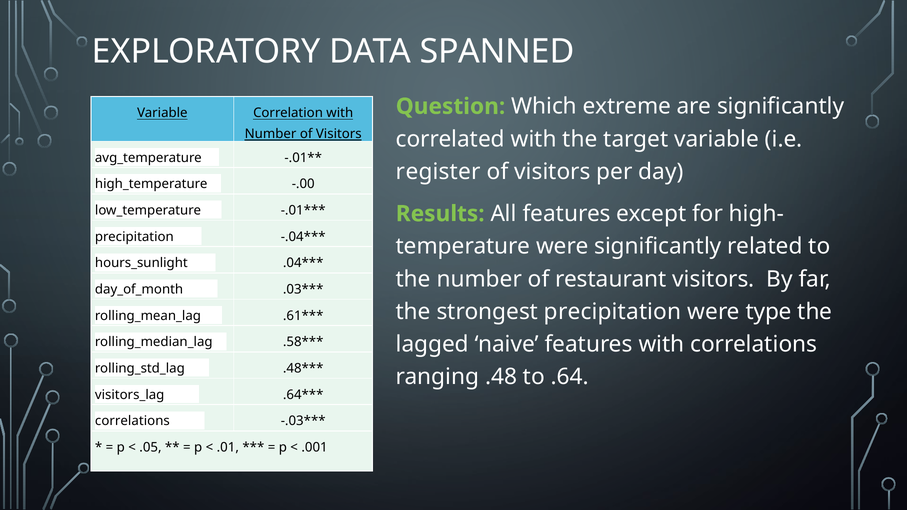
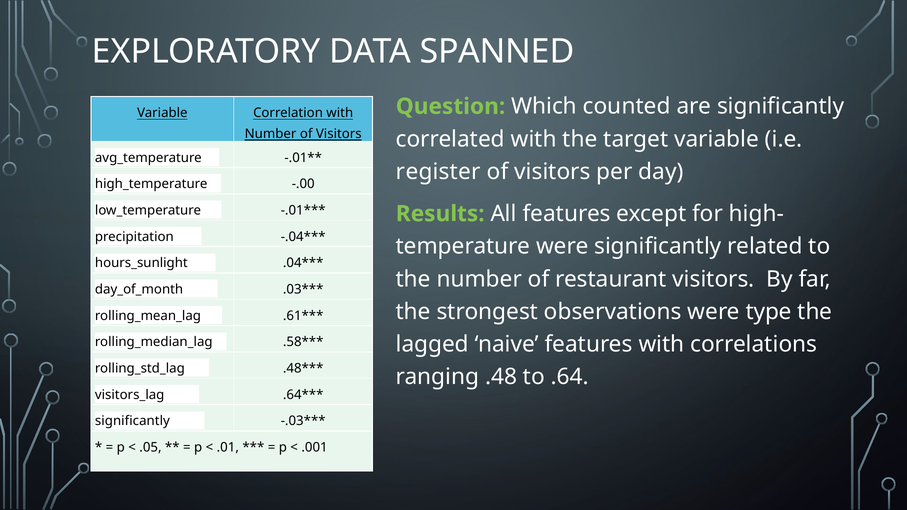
extreme: extreme -> counted
strongest precipitation: precipitation -> observations
correlations at (132, 421): correlations -> significantly
